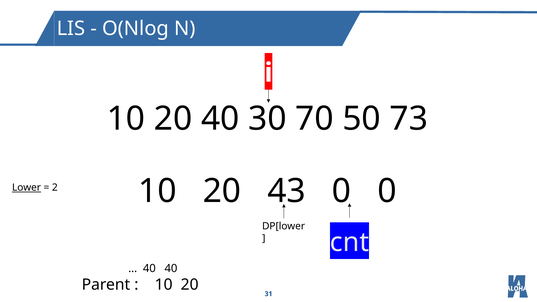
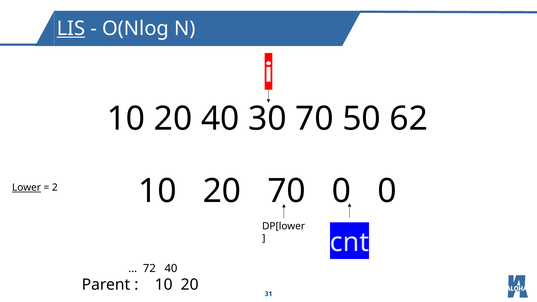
LIS underline: none -> present
73: 73 -> 62
20 43: 43 -> 70
40 at (149, 268): 40 -> 72
